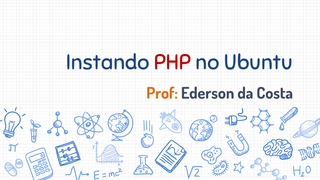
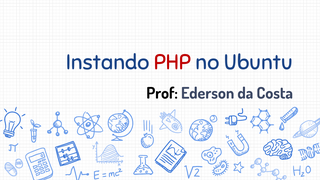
Prof colour: orange -> black
